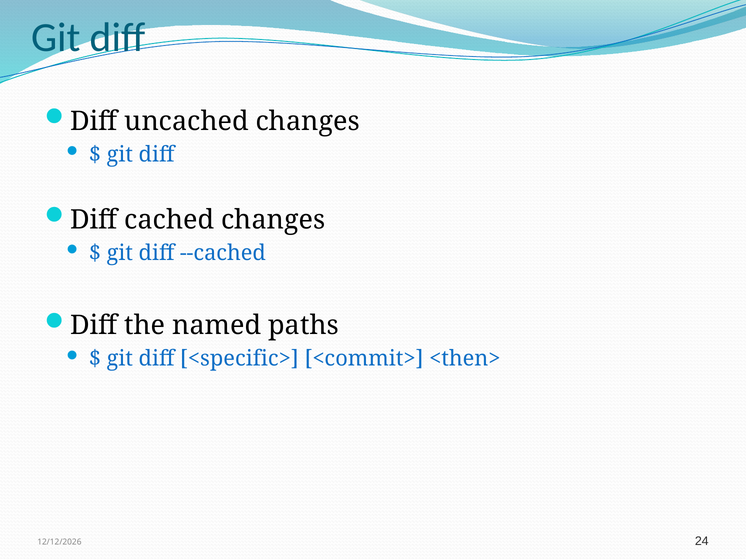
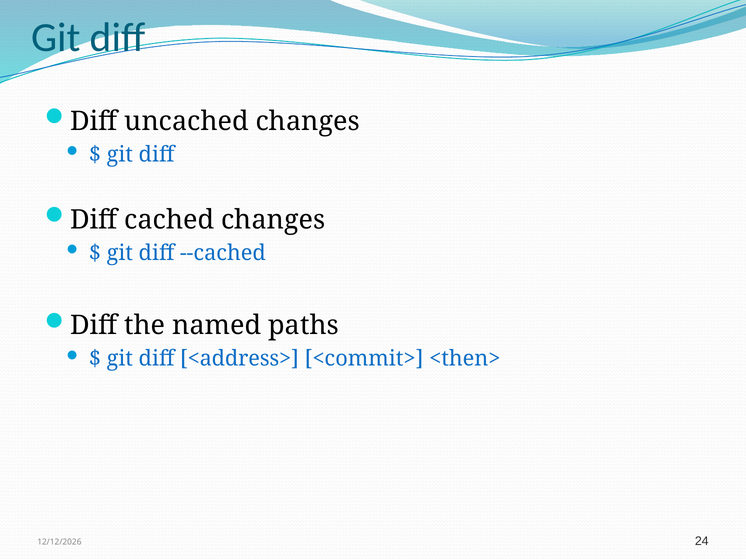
<specific>: <specific> -> <address>
